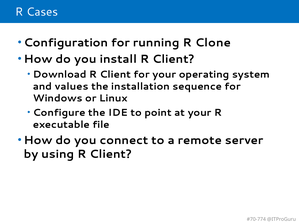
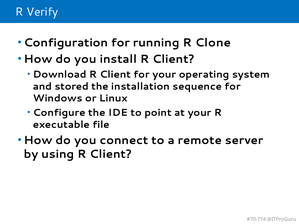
Cases: Cases -> Verify
values: values -> stored
